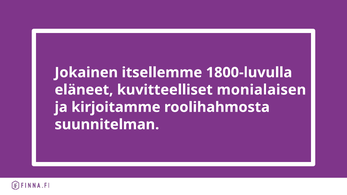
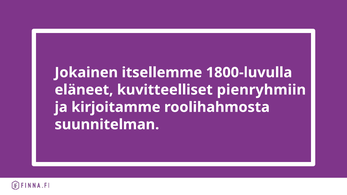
monialaisen: monialaisen -> pienryhmiin
